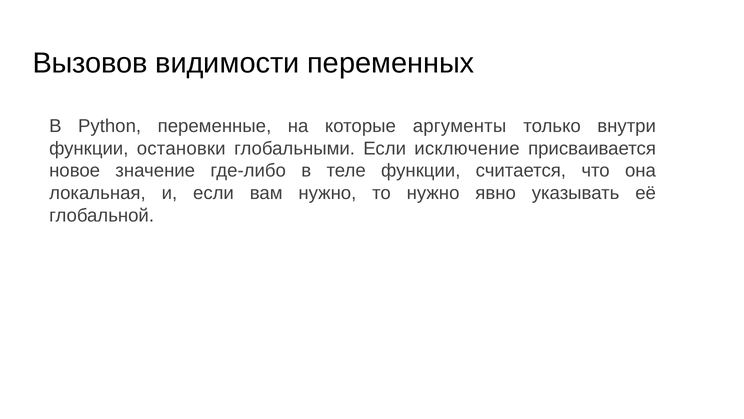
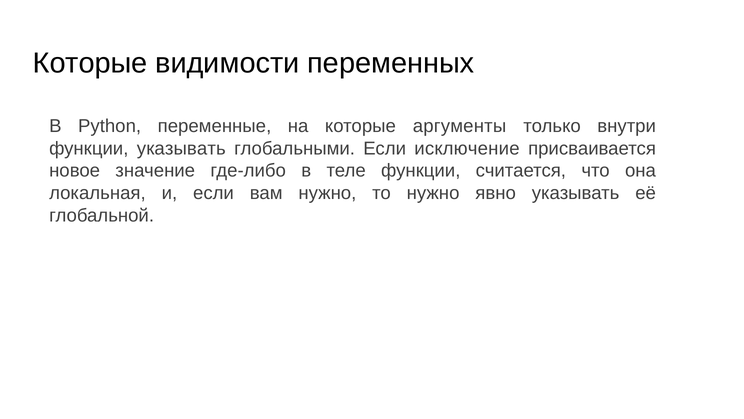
Вызовов at (90, 63): Вызовов -> Которые
функции остановки: остановки -> указывать
